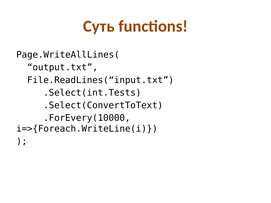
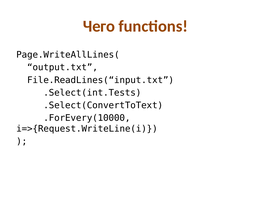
Суть: Суть -> Чего
i=>{Foreach.WriteLine(i: i=>{Foreach.WriteLine(i -> i=>{Request.WriteLine(i
